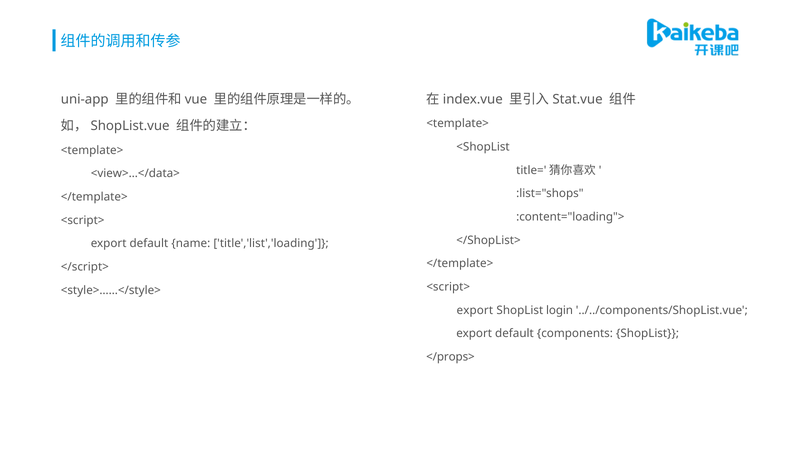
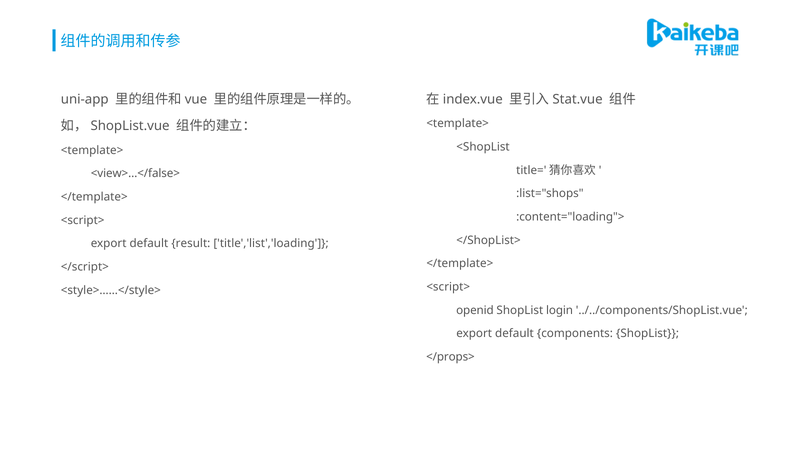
<view>…</data>: <view>…</data> -> <view>…</false>
name: name -> result
export at (475, 310): export -> openid
